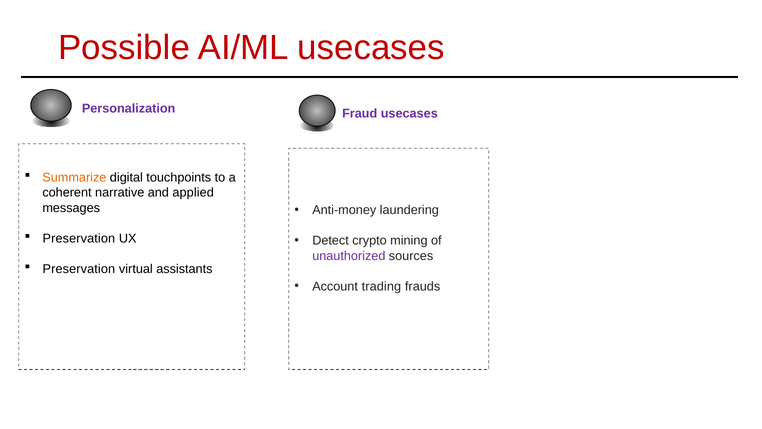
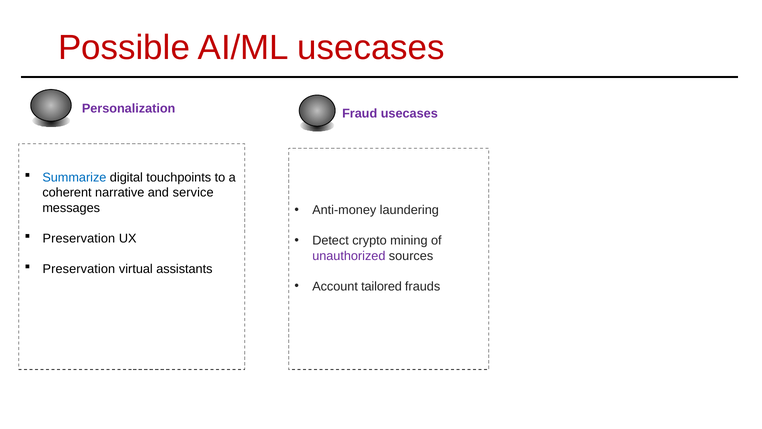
Summarize colour: orange -> blue
applied: applied -> service
trading: trading -> tailored
